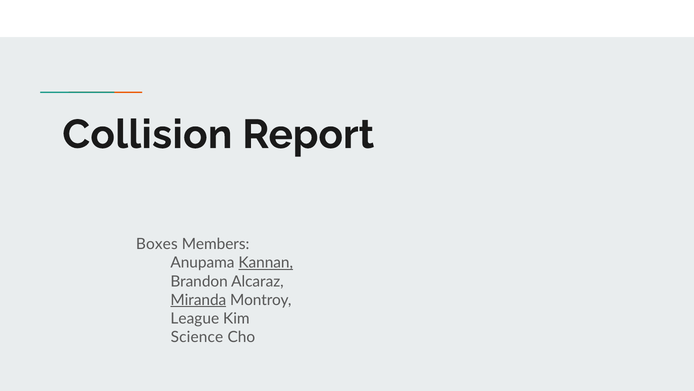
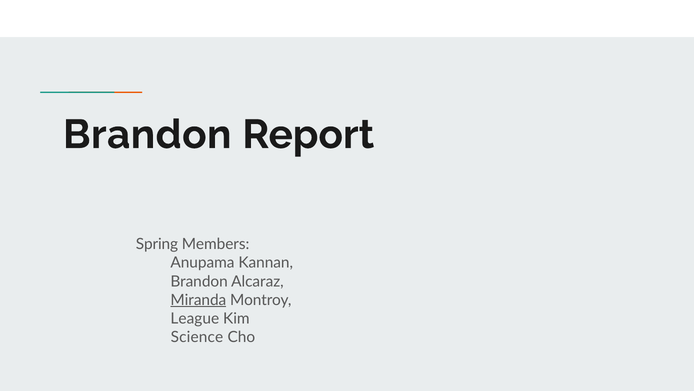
Collision at (147, 134): Collision -> Brandon
Boxes: Boxes -> Spring
Kannan underline: present -> none
